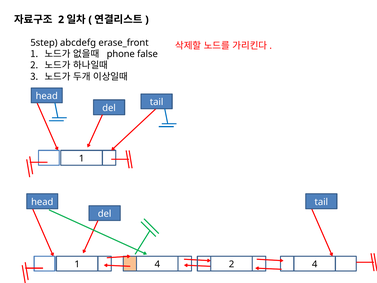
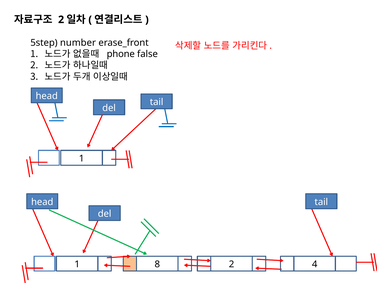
abcdefg: abcdefg -> number
1 4: 4 -> 8
